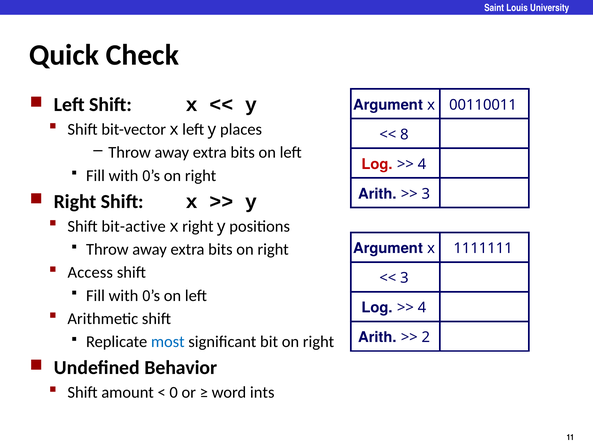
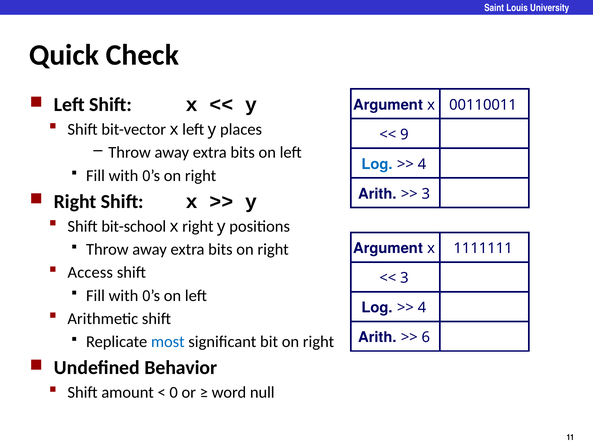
8: 8 -> 9
Log at (377, 164) colour: red -> blue
bit-active: bit-active -> bit-school
2: 2 -> 6
ints: ints -> null
